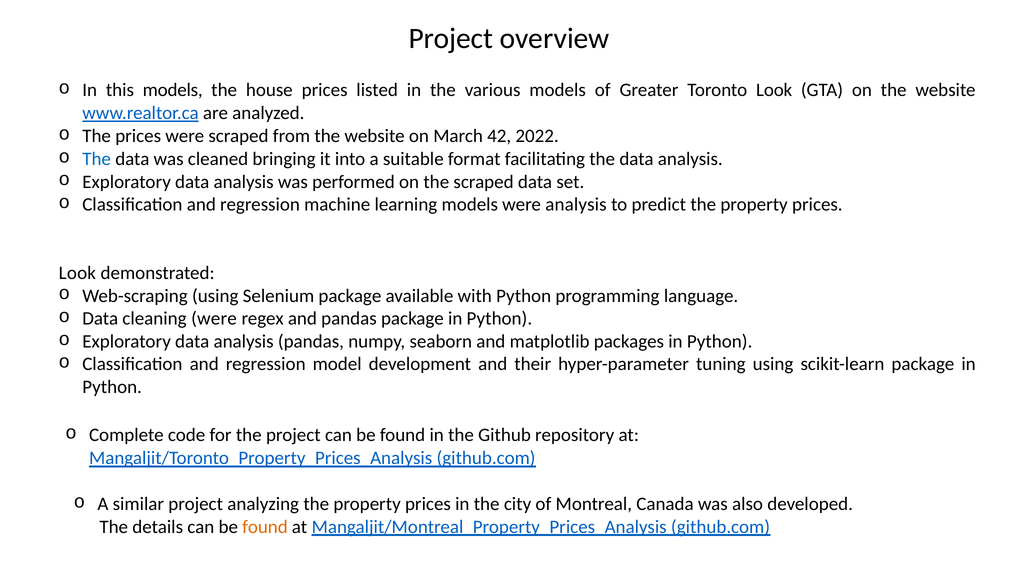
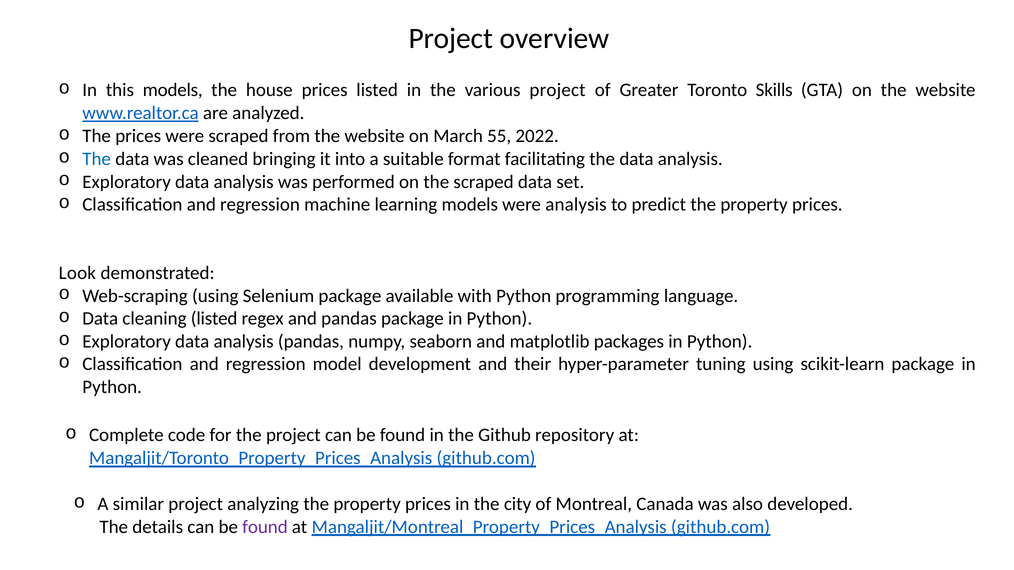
various models: models -> project
Toronto Look: Look -> Skills
42: 42 -> 55
cleaning were: were -> listed
found at (265, 527) colour: orange -> purple
